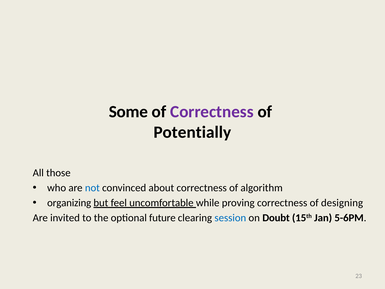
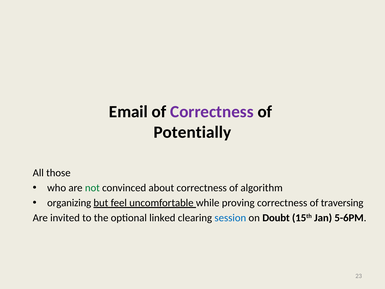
Some: Some -> Email
not colour: blue -> green
designing: designing -> traversing
future: future -> linked
